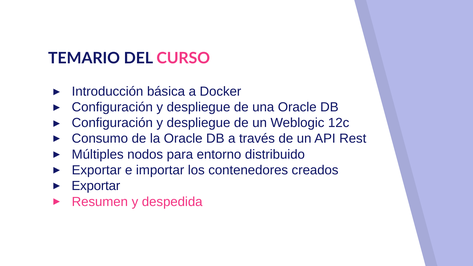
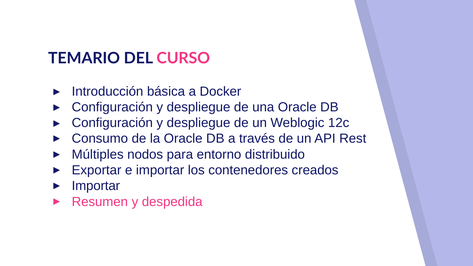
Exportar at (96, 186): Exportar -> Importar
